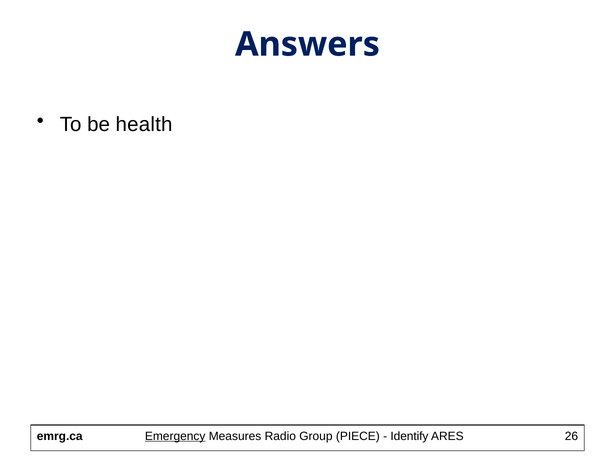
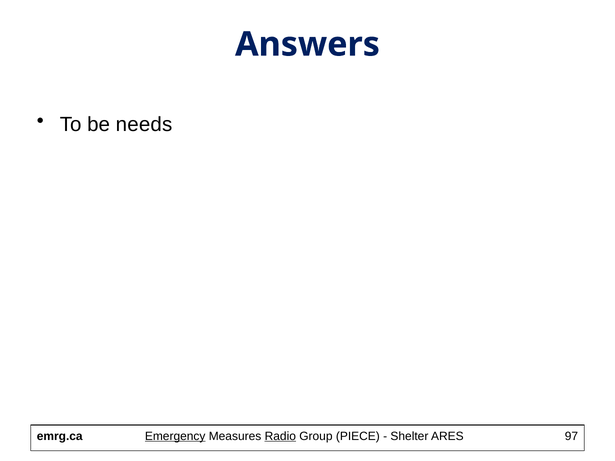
health: health -> needs
Radio underline: none -> present
Identify: Identify -> Shelter
26: 26 -> 97
